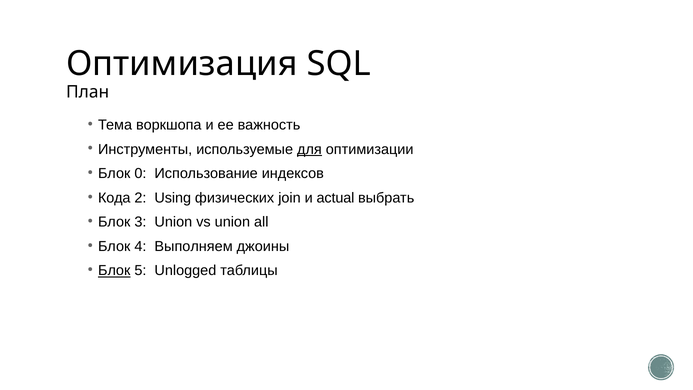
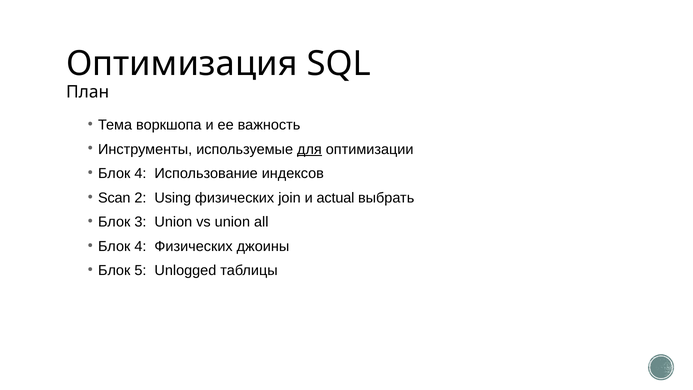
0 at (140, 173): 0 -> 4
Кода: Кода -> Scan
4 Выполняем: Выполняем -> Физических
Блок at (114, 271) underline: present -> none
